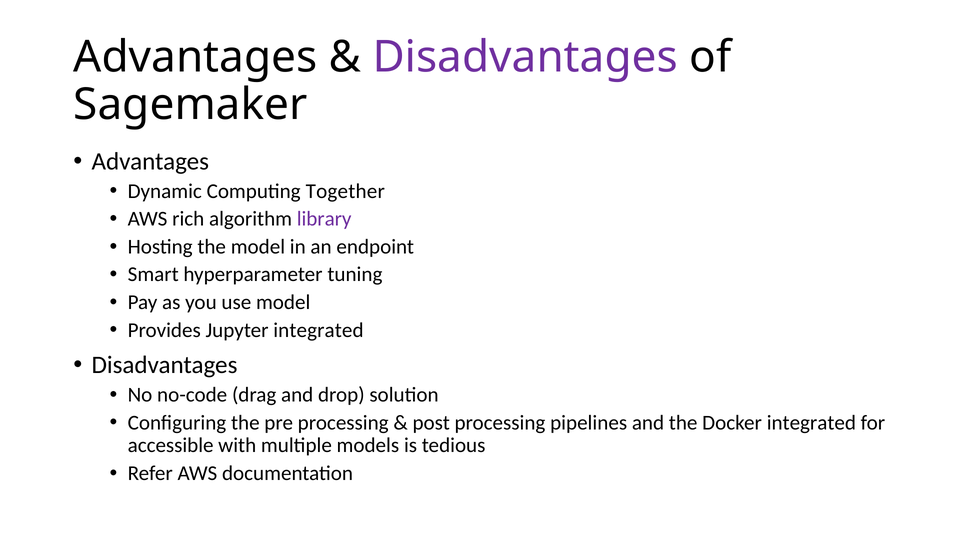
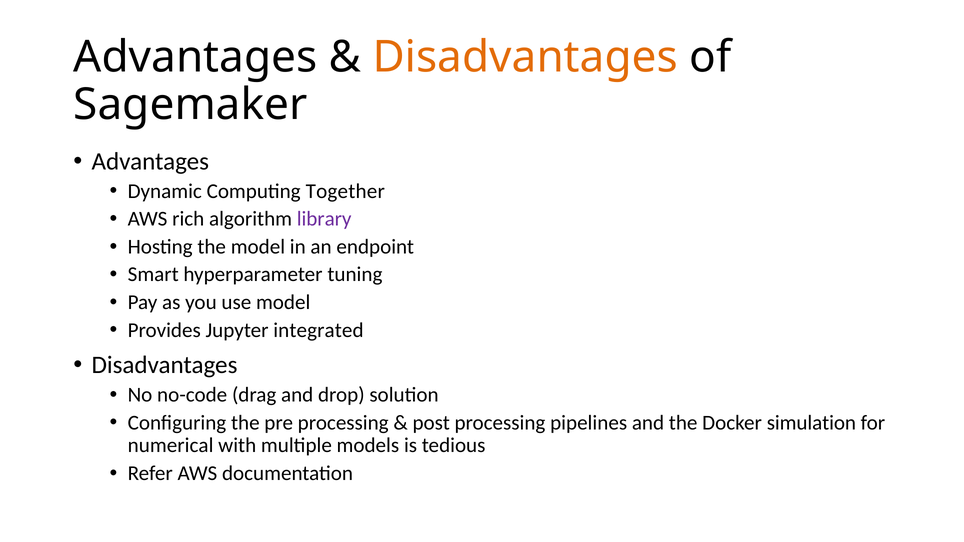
Disadvantages at (525, 57) colour: purple -> orange
Docker integrated: integrated -> simulation
accessible: accessible -> numerical
